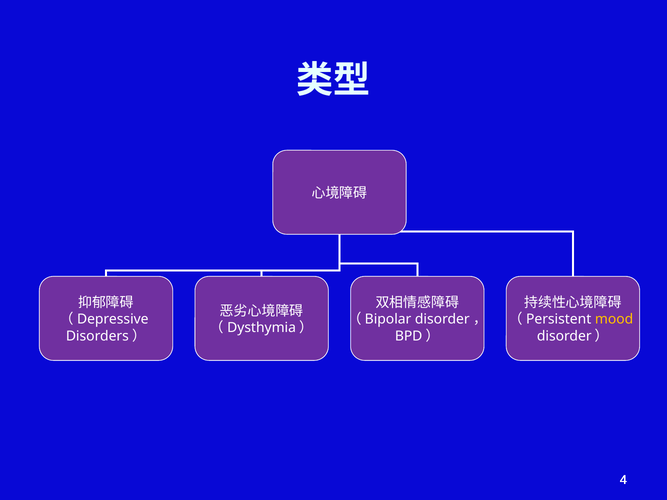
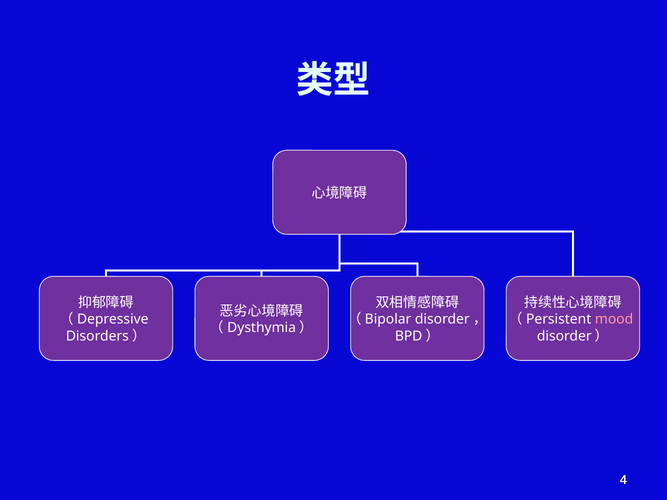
mood colour: yellow -> pink
